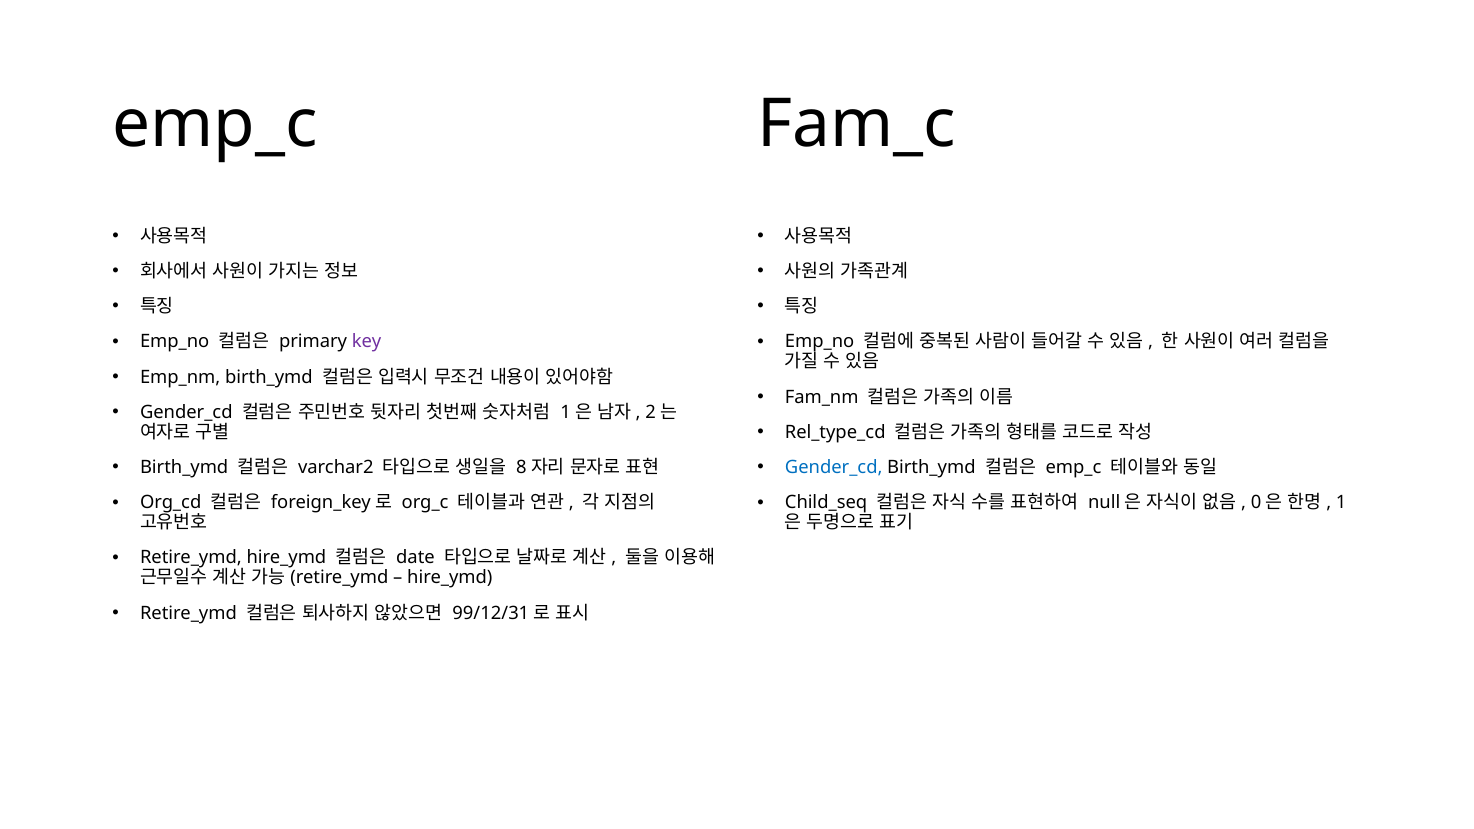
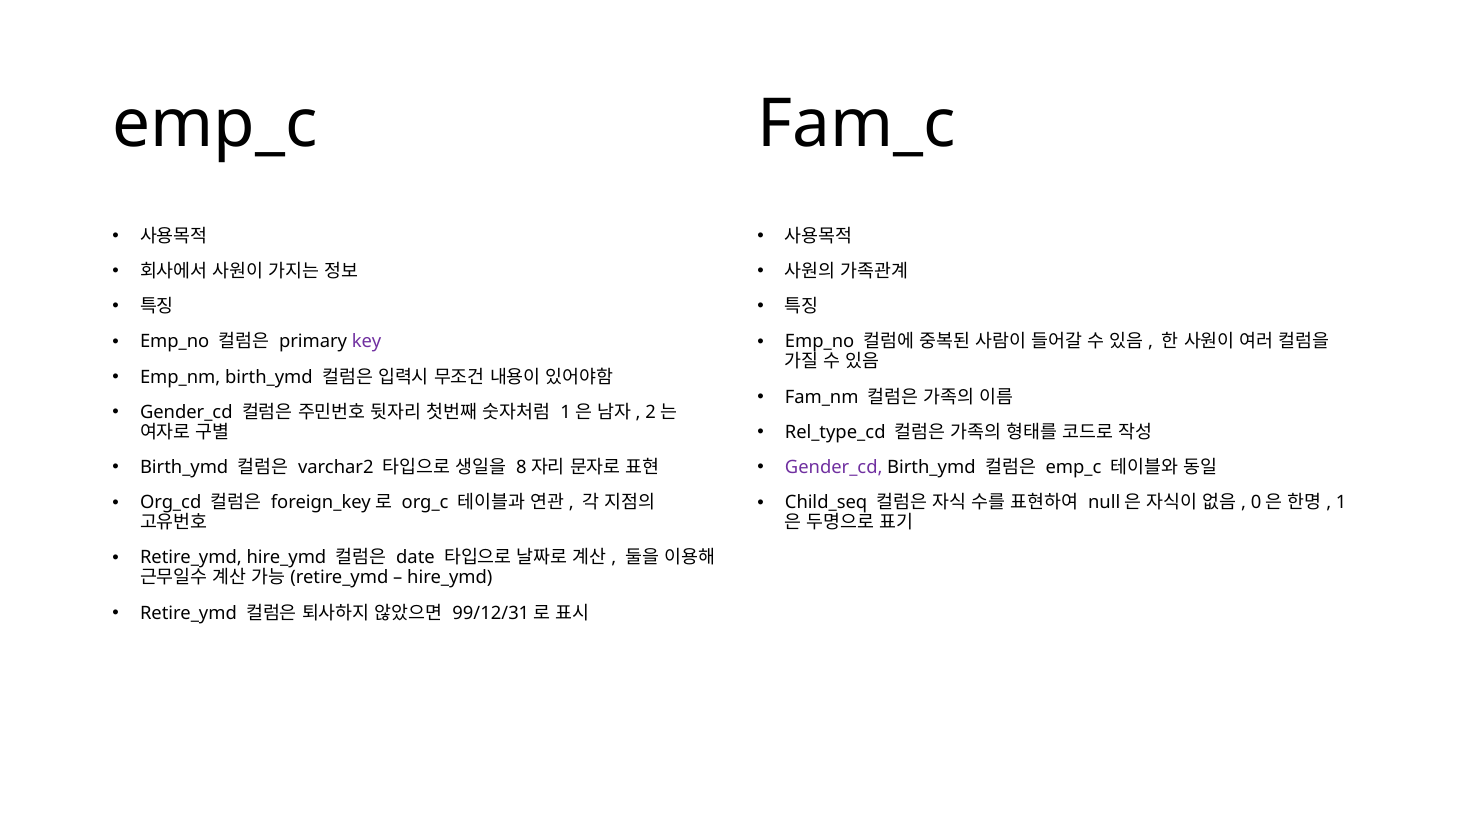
Gender_cd at (834, 468) colour: blue -> purple
